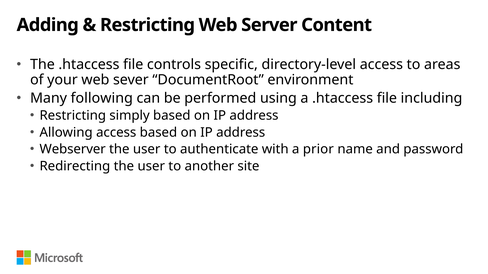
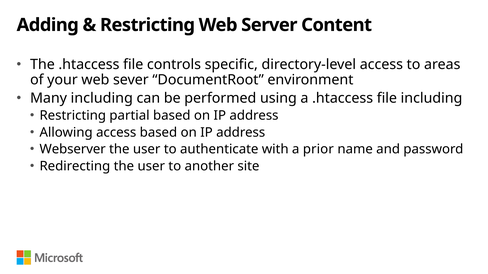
Many following: following -> including
simply: simply -> partial
